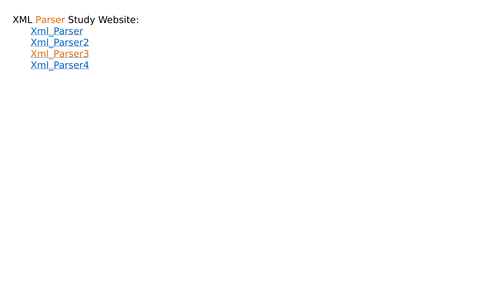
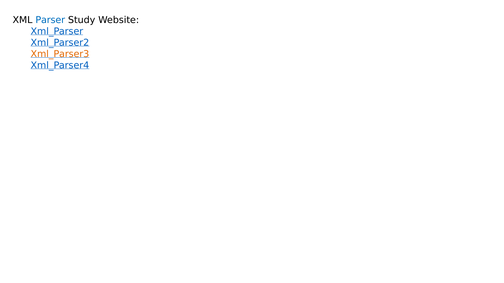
Parser colour: orange -> blue
